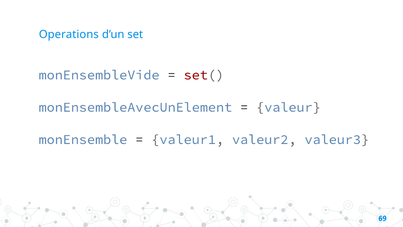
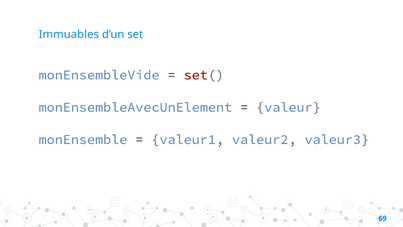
Operations: Operations -> Immuables
